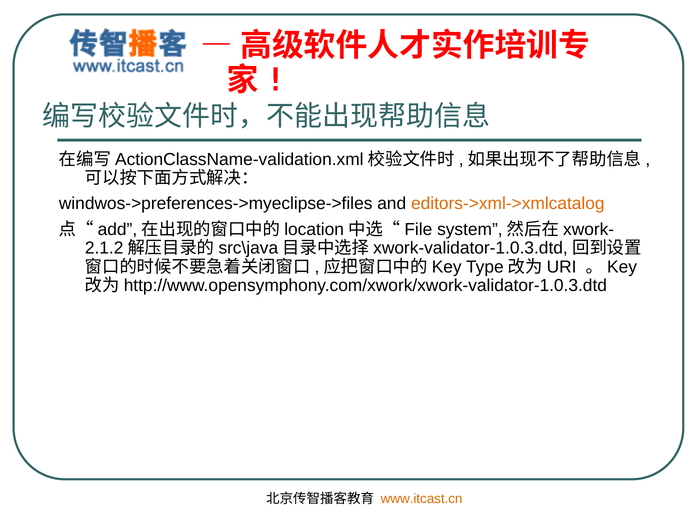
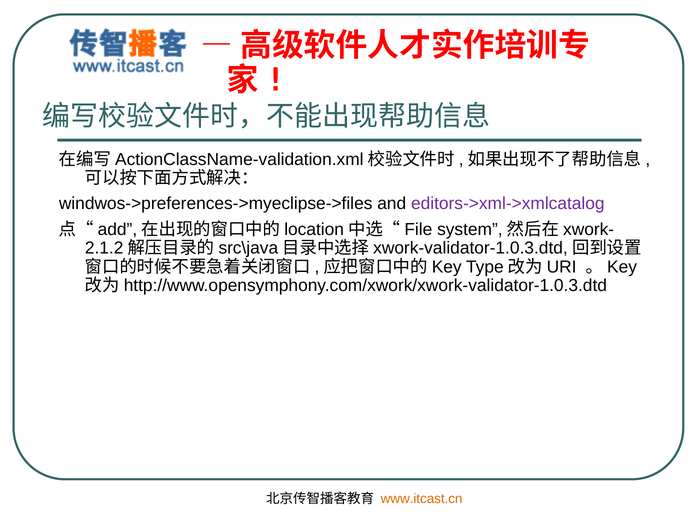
editors->xml->xmlcatalog colour: orange -> purple
